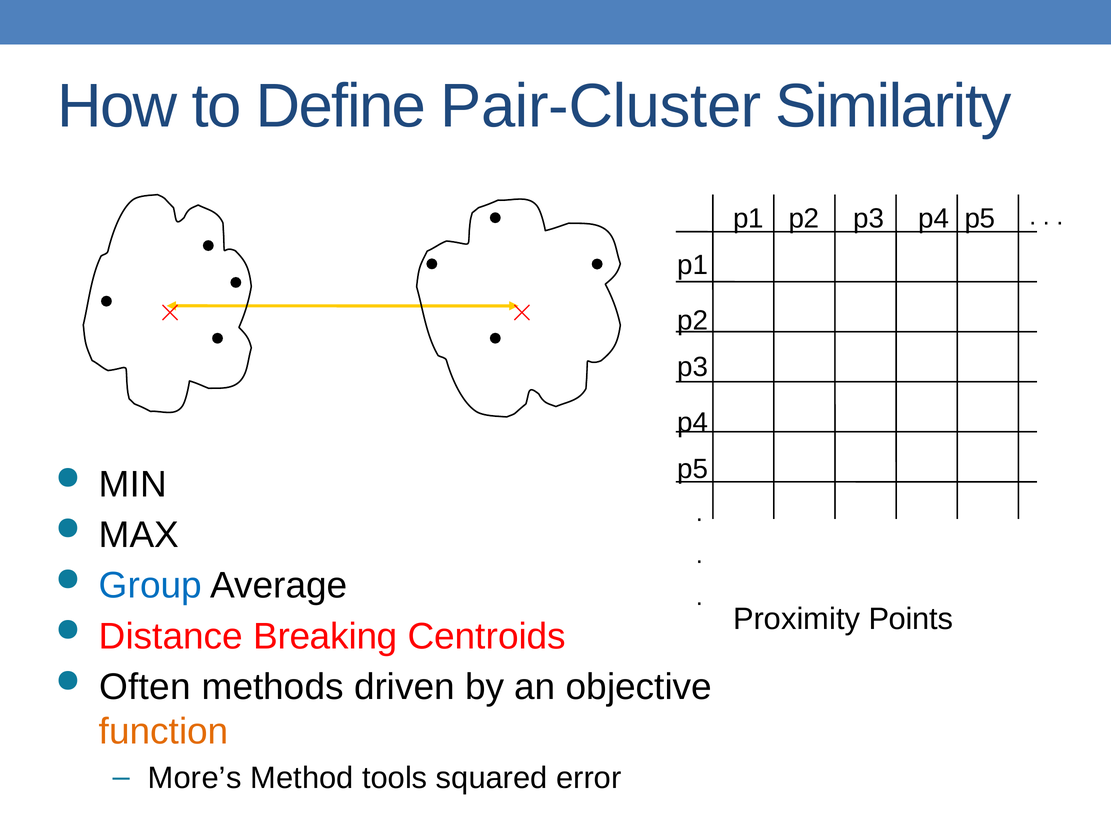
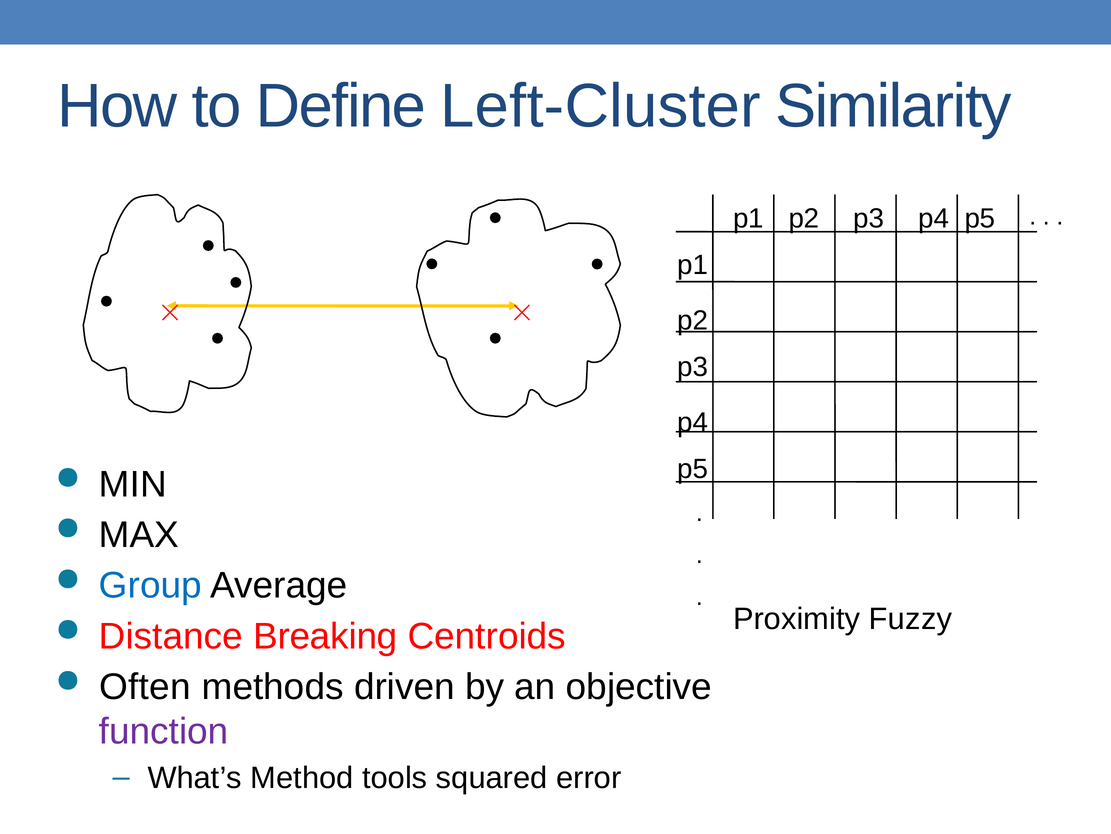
Pair-Cluster: Pair-Cluster -> Left-Cluster
Points: Points -> Fuzzy
function colour: orange -> purple
More’s: More’s -> What’s
